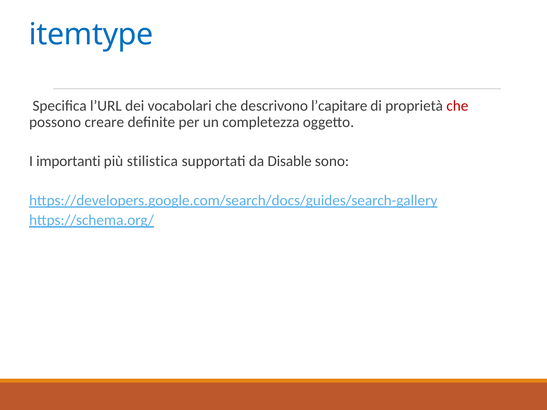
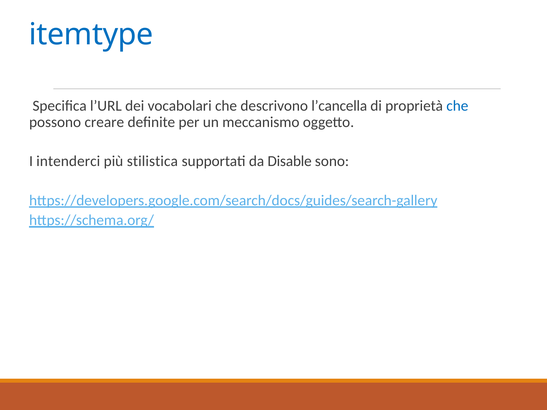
l’capitare: l’capitare -> l’cancella
che at (457, 106) colour: red -> blue
completezza: completezza -> meccanismo
importanti: importanti -> intenderci
